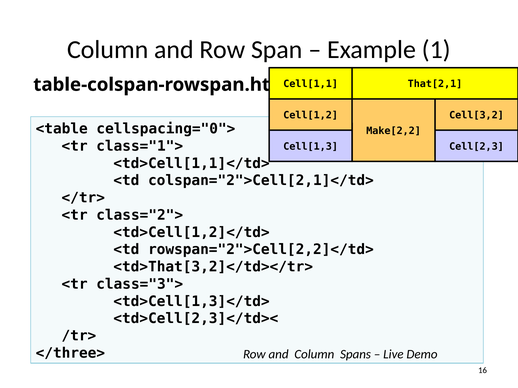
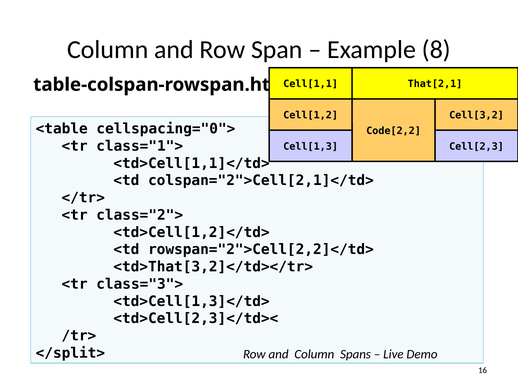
1: 1 -> 8
Make[2,2: Make[2,2 -> Code[2,2
</three>: </three> -> </split>
